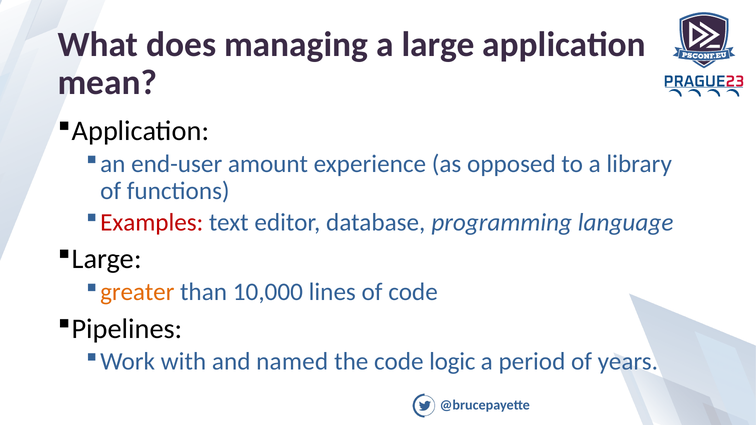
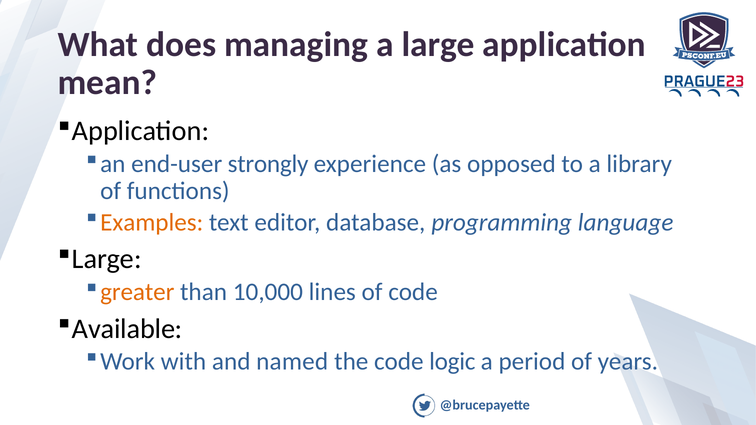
amount: amount -> strongly
Examples colour: red -> orange
Pipelines: Pipelines -> Available
